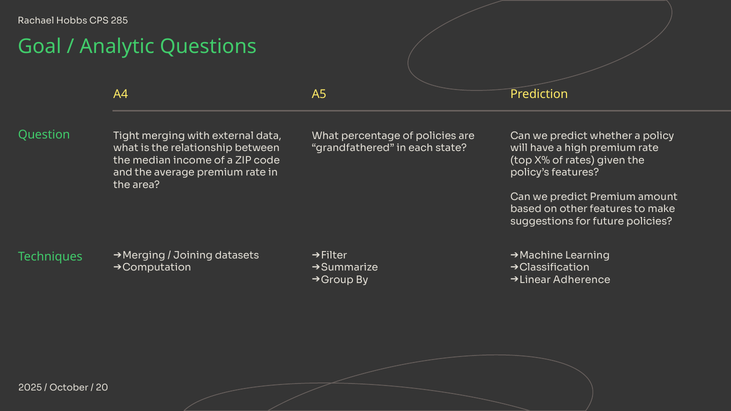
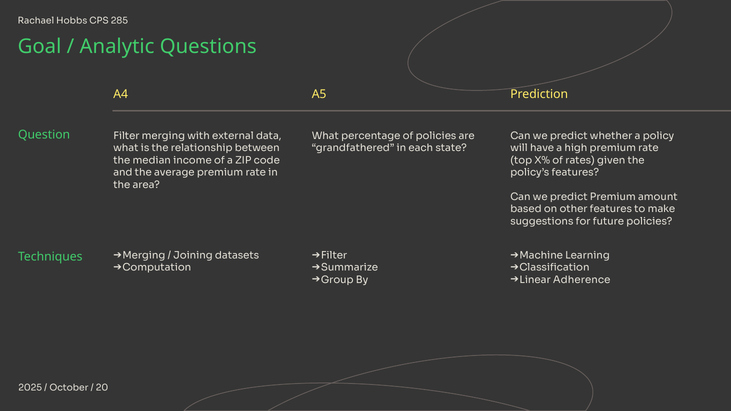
Tight: Tight -> Filter
